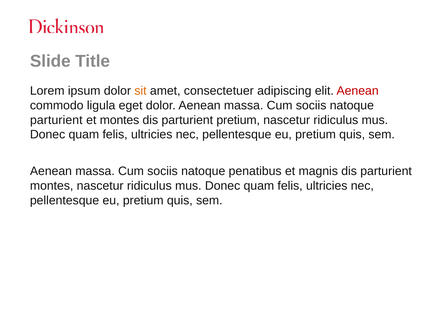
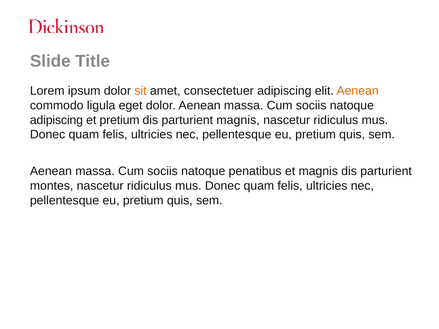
Aenean at (358, 91) colour: red -> orange
parturient at (56, 120): parturient -> adipiscing
et montes: montes -> pretium
parturient pretium: pretium -> magnis
